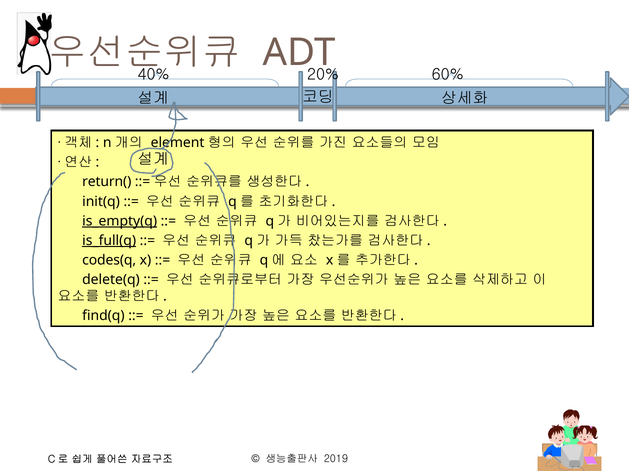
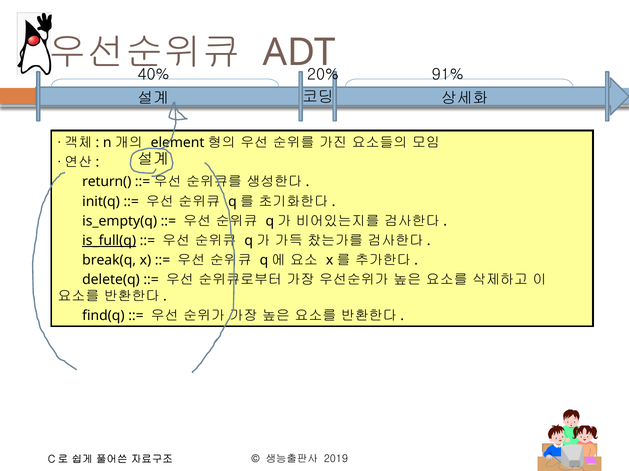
60%: 60% -> 91%
is_empty(q underline: present -> none
codes(q: codes(q -> break(q
